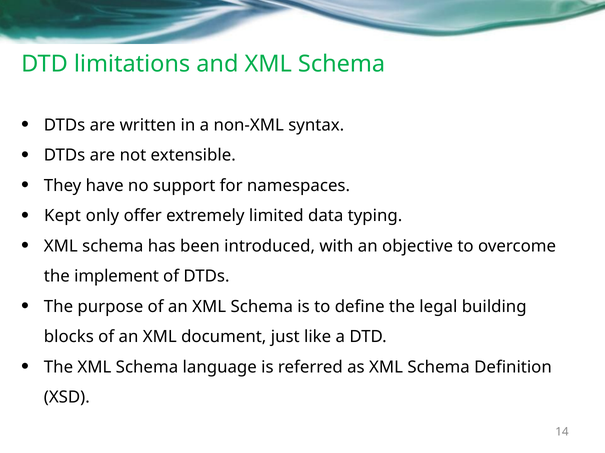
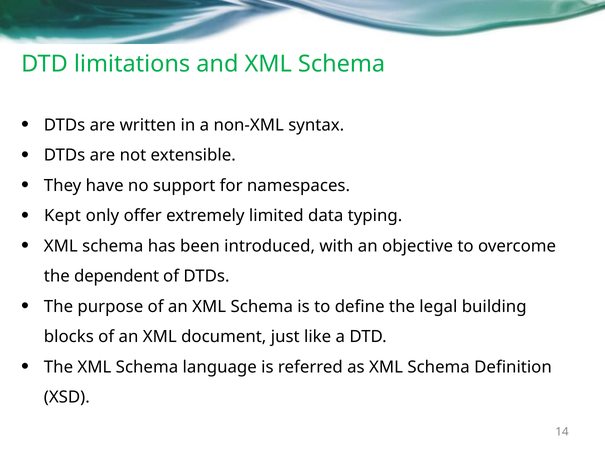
implement: implement -> dependent
